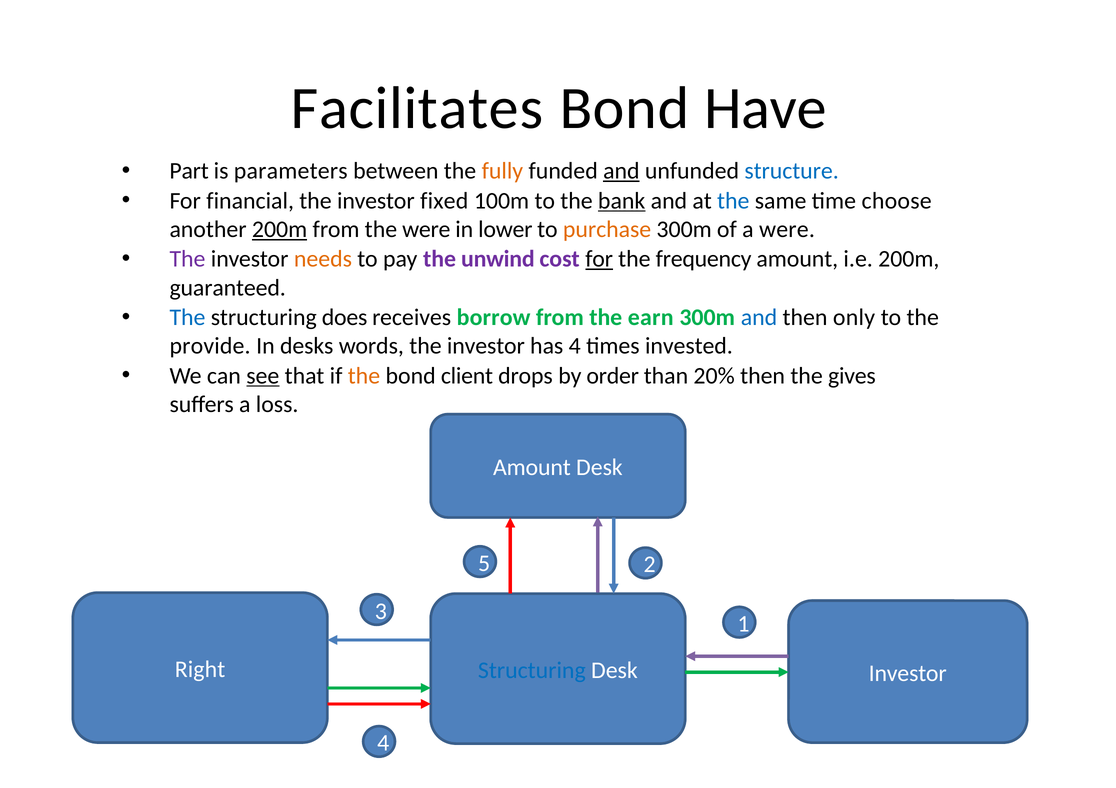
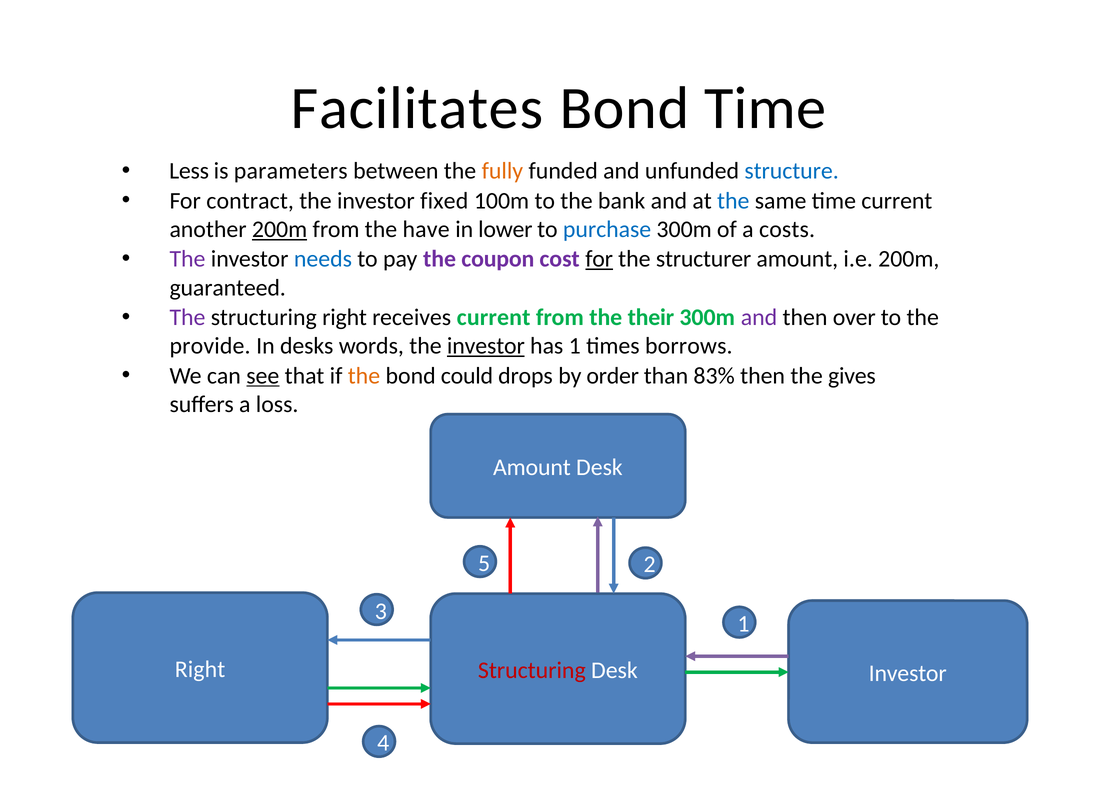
Bond Have: Have -> Time
Part: Part -> Less
and at (621, 171) underline: present -> none
financial: financial -> contract
bank underline: present -> none
time choose: choose -> current
the were: were -> have
purchase colour: orange -> blue
a were: were -> costs
needs colour: orange -> blue
unwind: unwind -> coupon
frequency: frequency -> structurer
The at (187, 318) colour: blue -> purple
structuring does: does -> right
receives borrow: borrow -> current
earn: earn -> their
and at (759, 318) colour: blue -> purple
only: only -> over
investor at (486, 346) underline: none -> present
has 4: 4 -> 1
invested: invested -> borrows
client: client -> could
20%: 20% -> 83%
Structuring at (532, 671) colour: blue -> red
